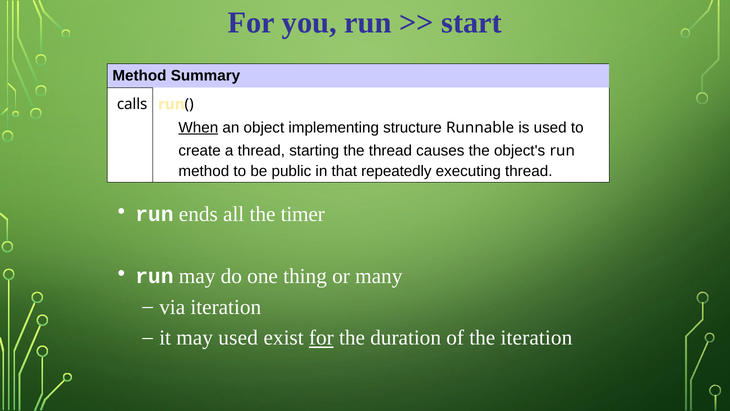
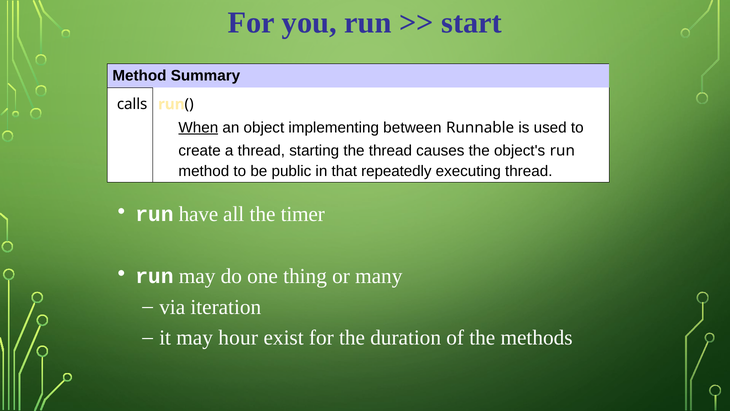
structure: structure -> between
ends: ends -> have
may used: used -> hour
for at (321, 338) underline: present -> none
the iteration: iteration -> methods
